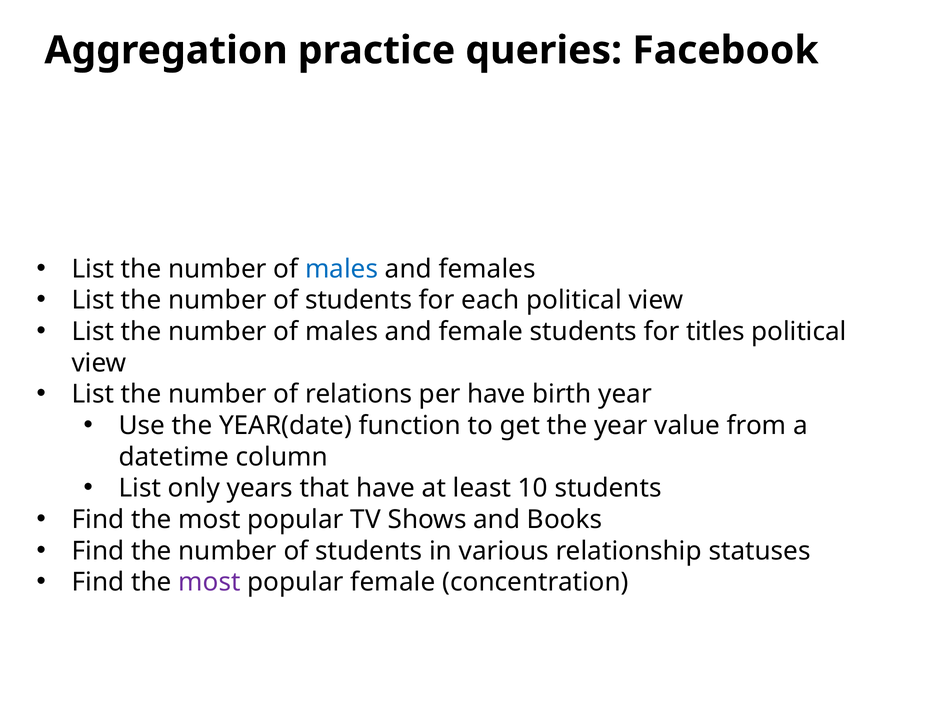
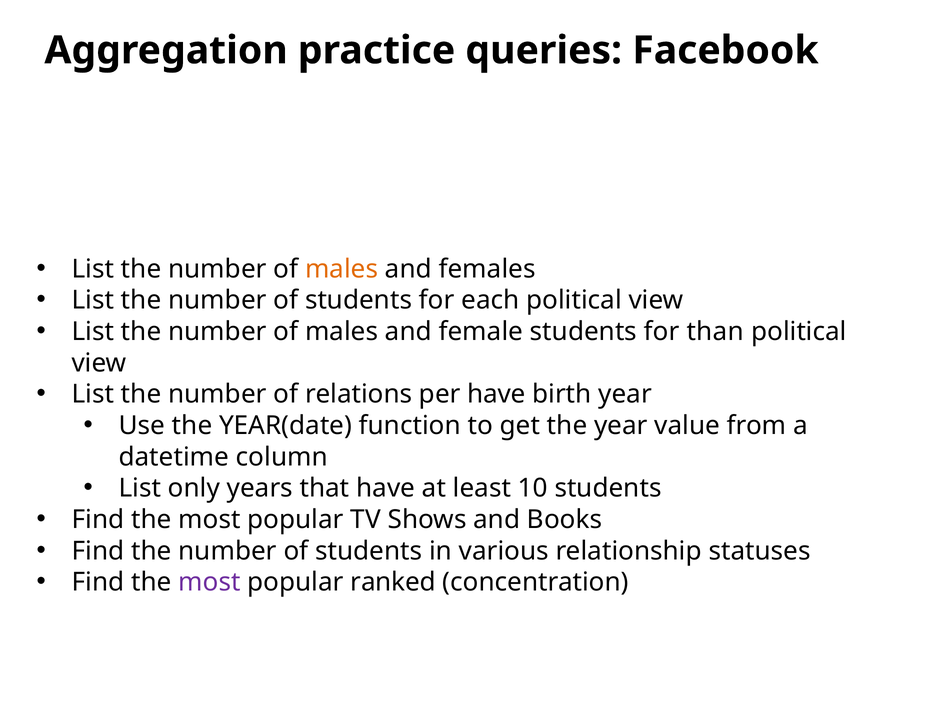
males at (342, 269) colour: blue -> orange
titles: titles -> than
popular female: female -> ranked
